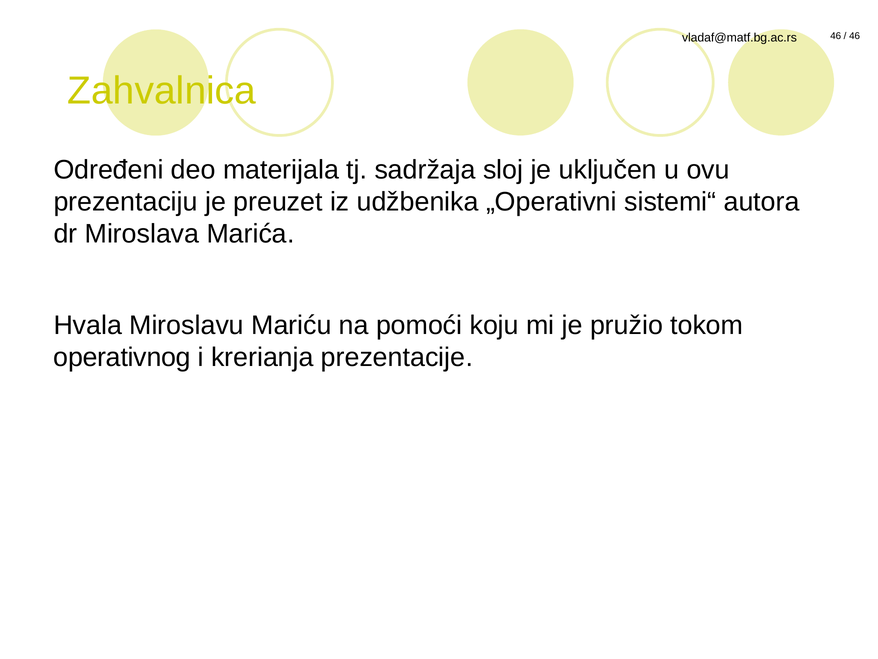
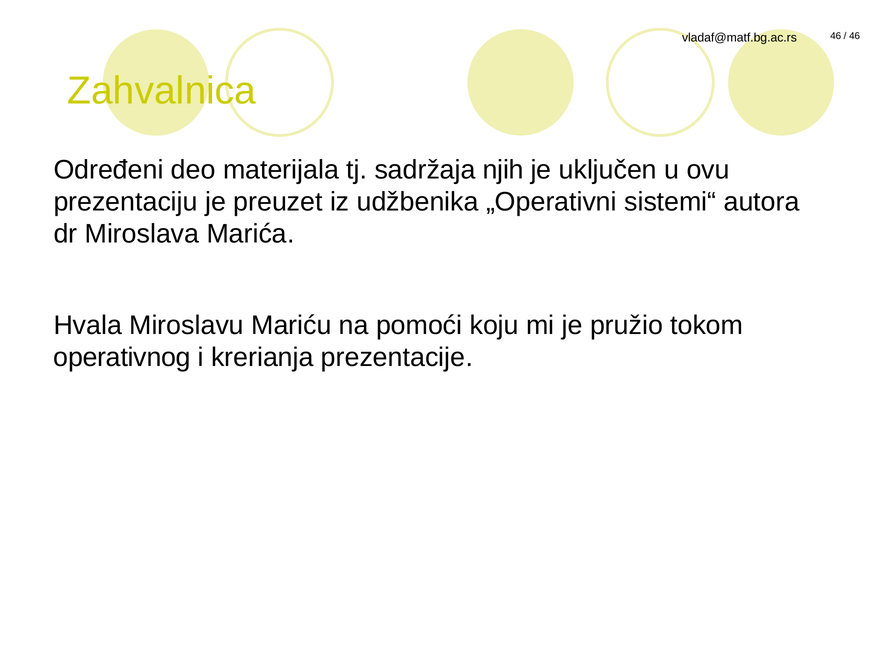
sloj: sloj -> njih
